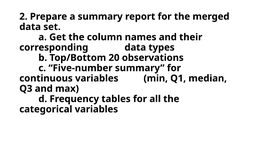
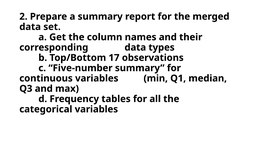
20: 20 -> 17
